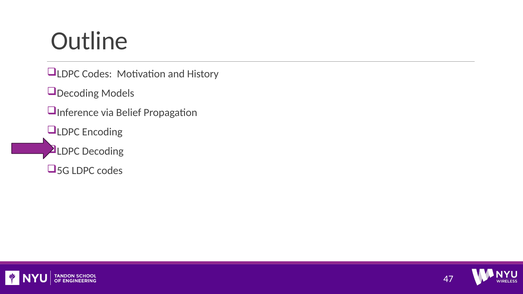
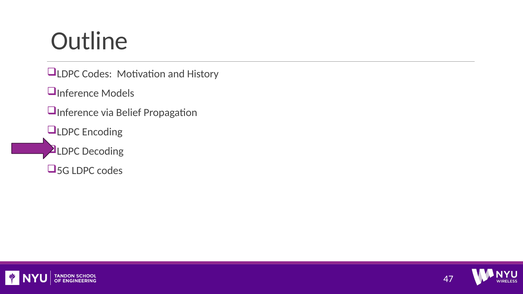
Decoding at (78, 93): Decoding -> Inference
